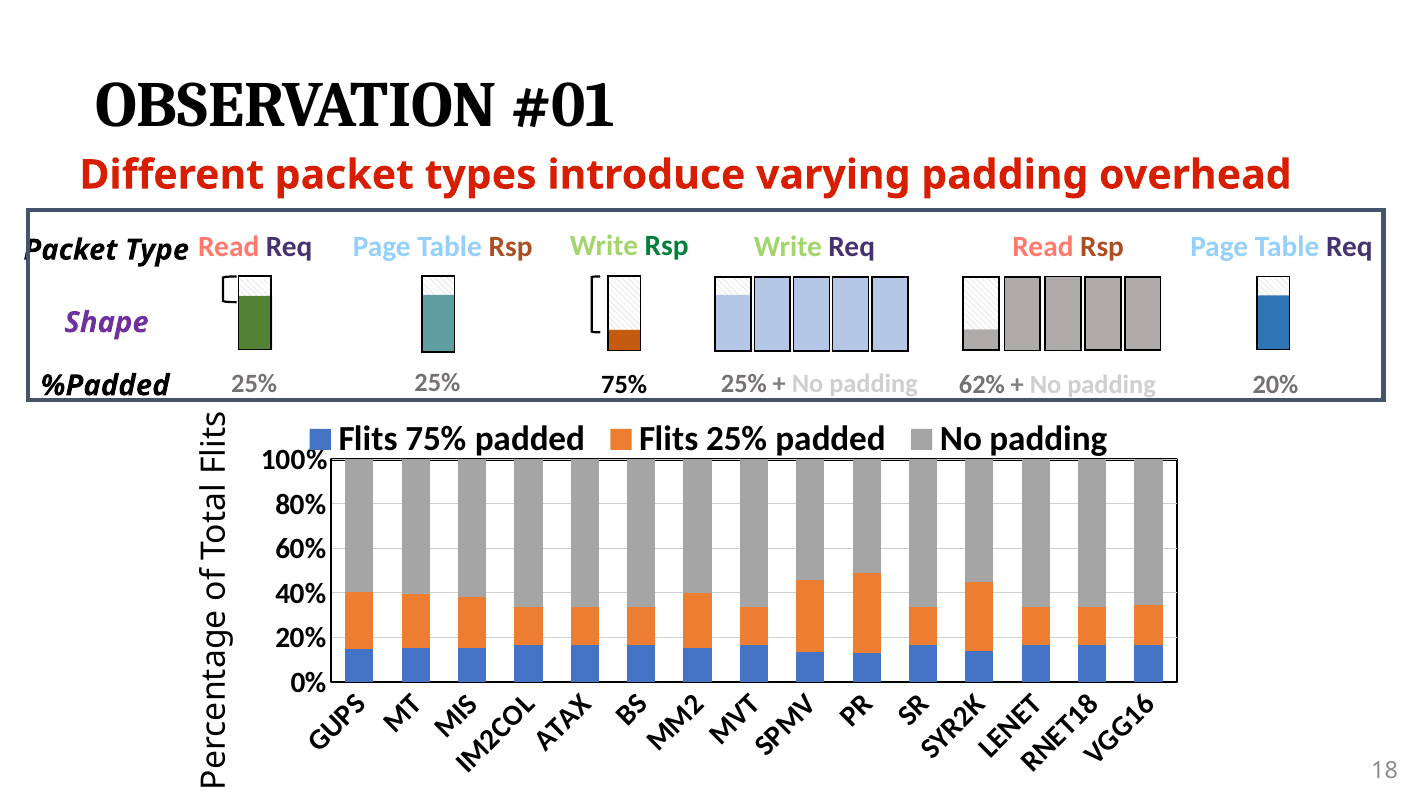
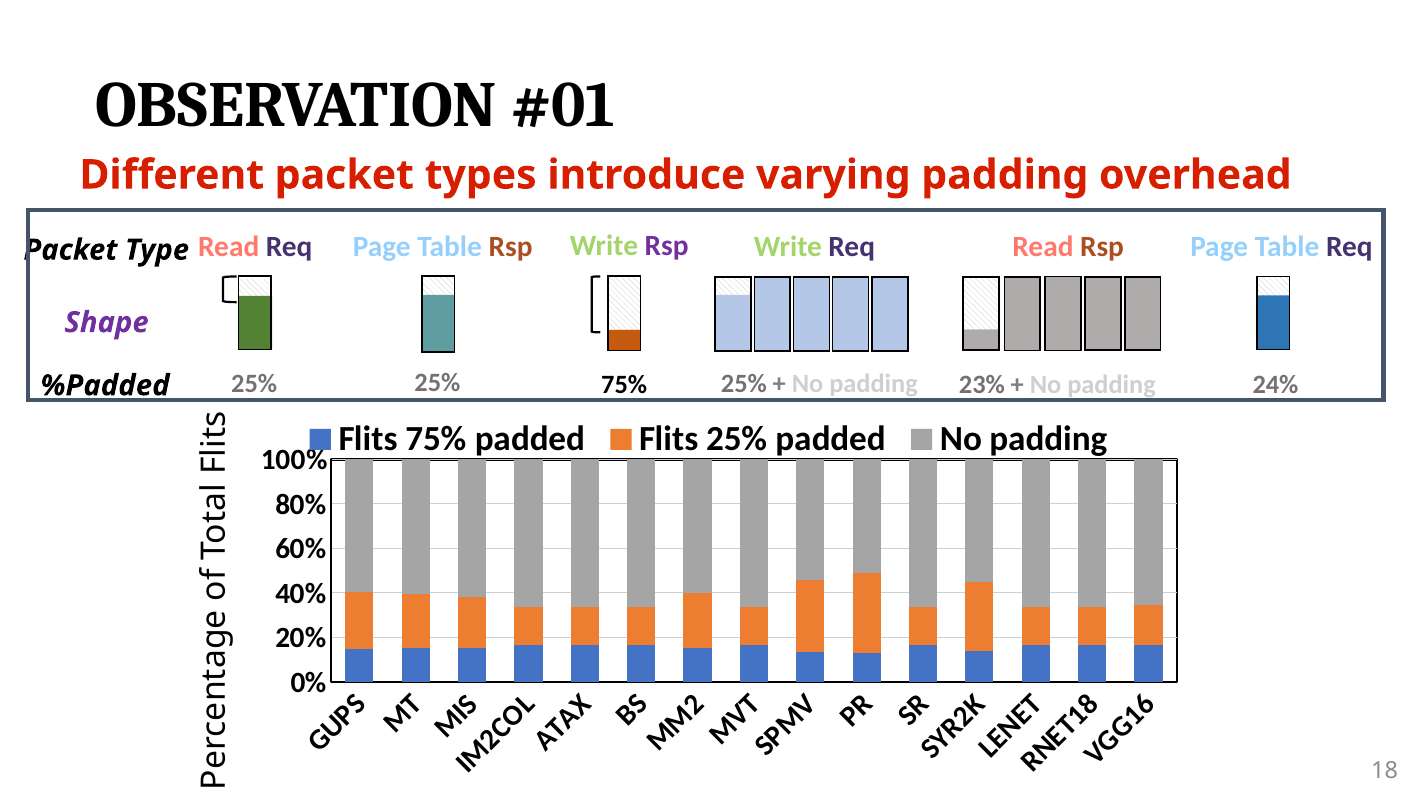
Rsp at (667, 246) colour: green -> purple
62%: 62% -> 23%
padding 20%: 20% -> 24%
